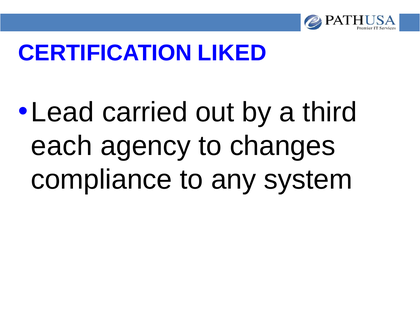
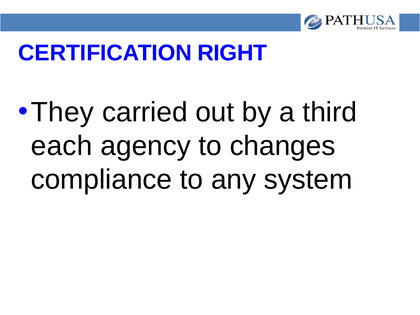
LIKED: LIKED -> RIGHT
Lead: Lead -> They
